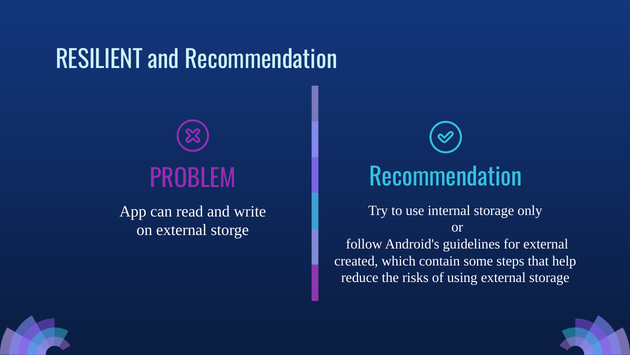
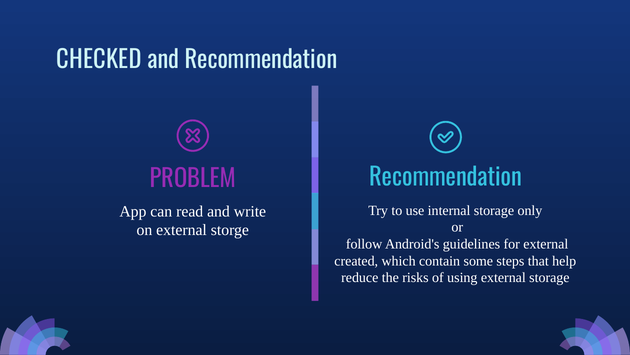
RESILIENT: RESILIENT -> CHECKED
